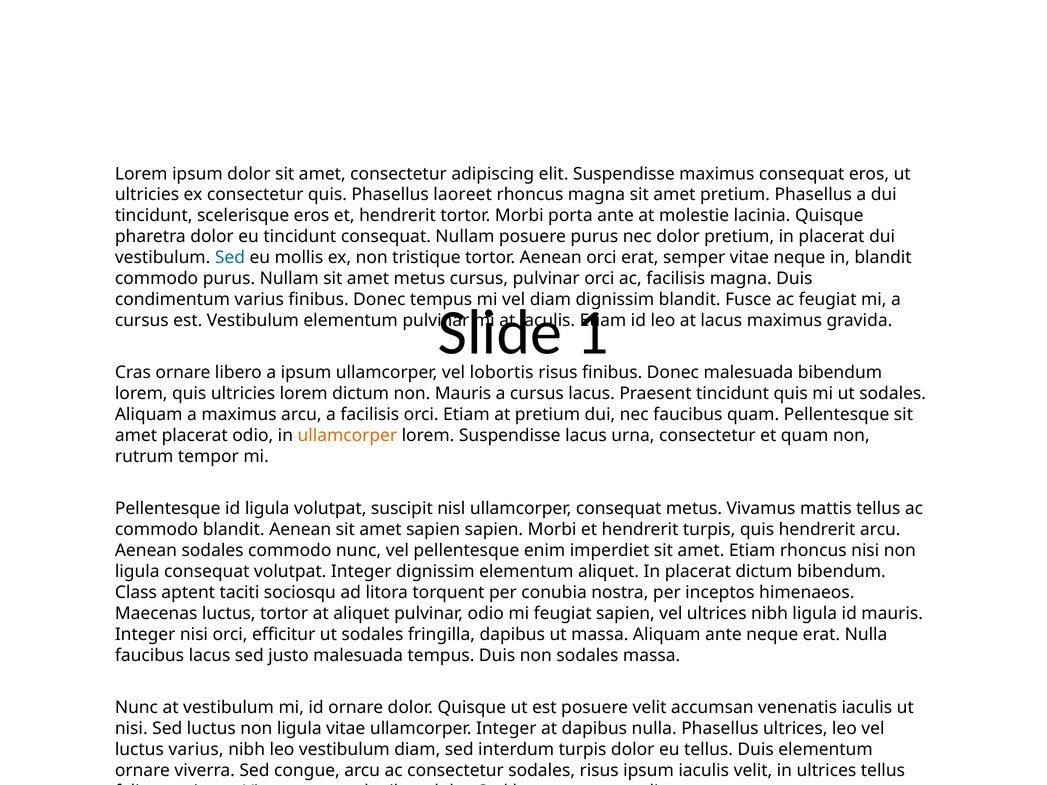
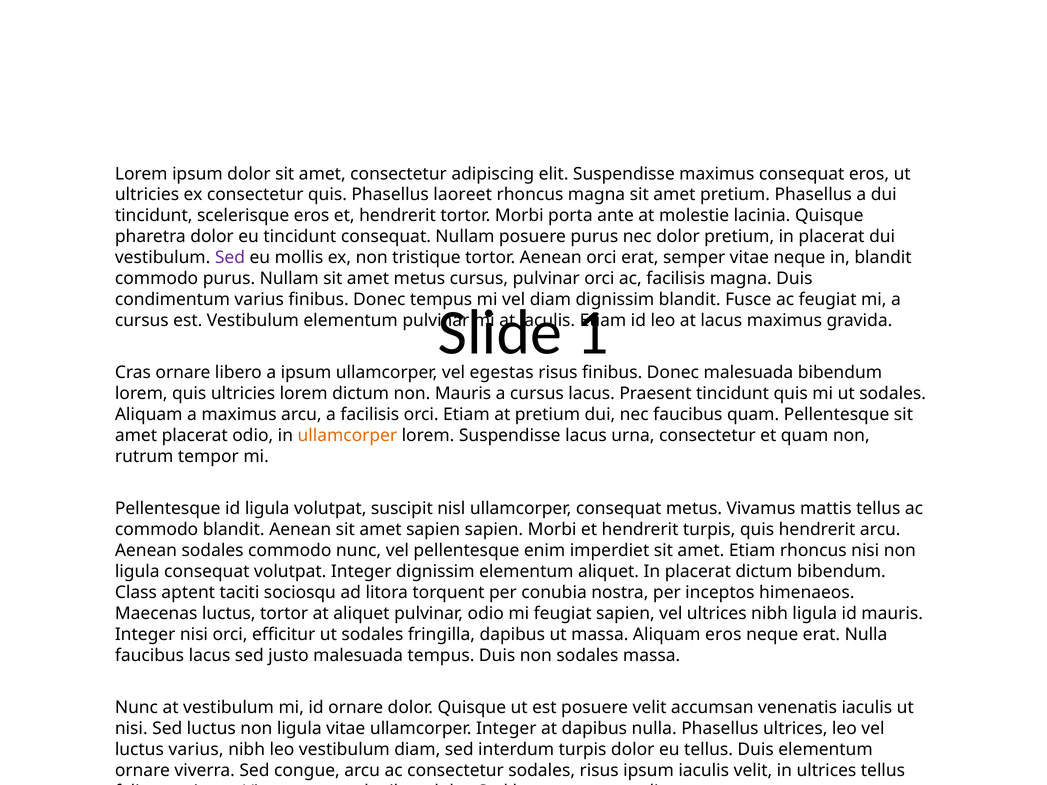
Sed at (230, 258) colour: blue -> purple
vel lobortis: lobortis -> egestas
Aliquam ante: ante -> eros
